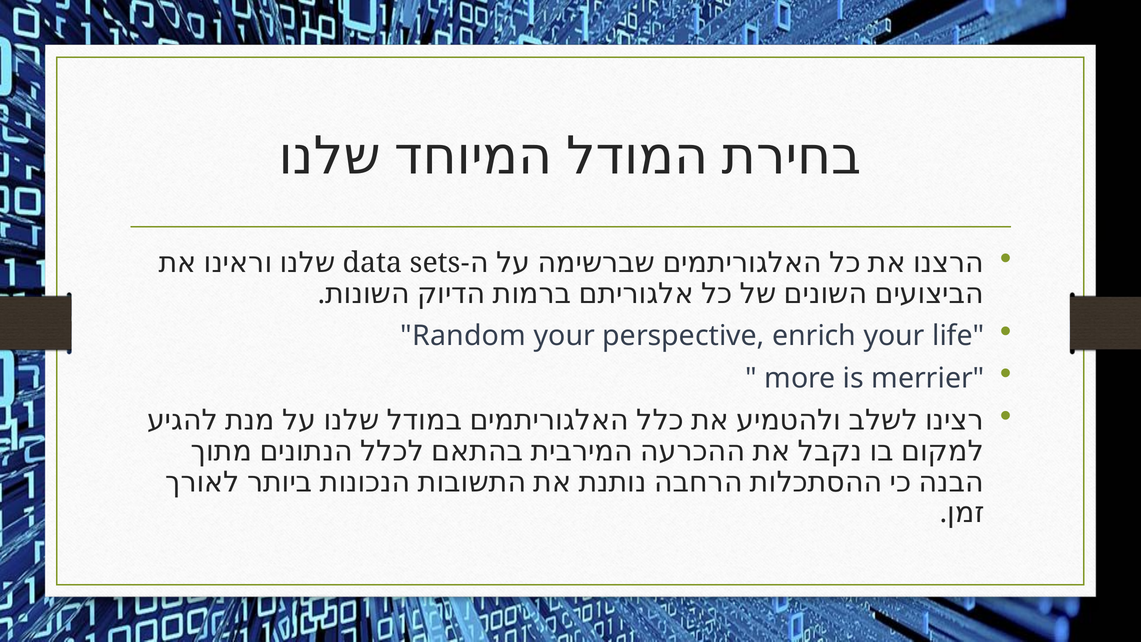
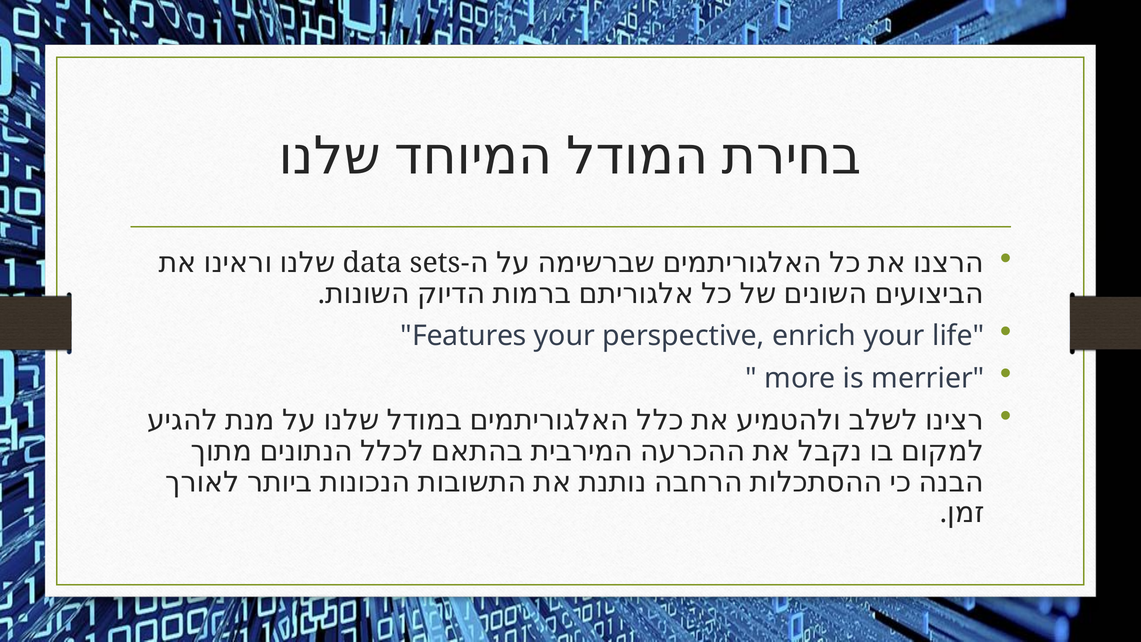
Random: Random -> Features
